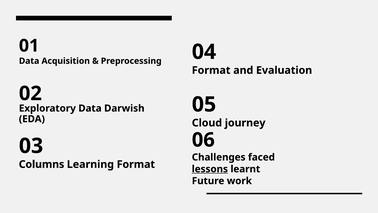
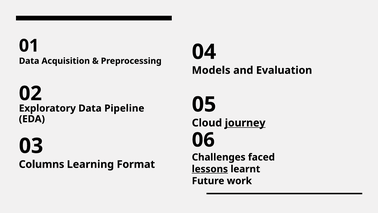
Format at (211, 70): Format -> Models
Darwish: Darwish -> Pipeline
journey underline: none -> present
